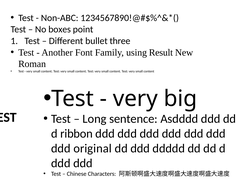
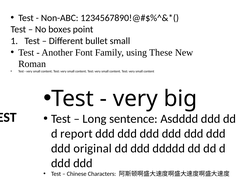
bullet three: three -> small
Result: Result -> These
ribbon: ribbon -> report
